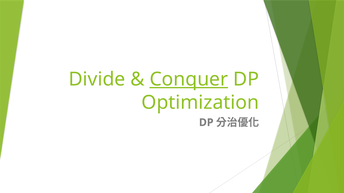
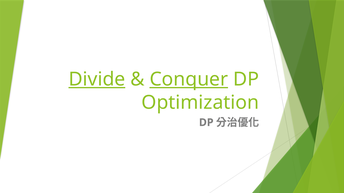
Divide underline: none -> present
